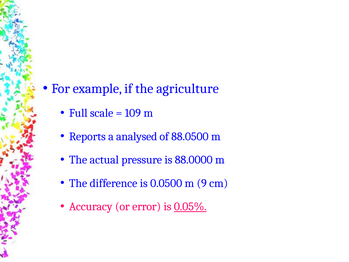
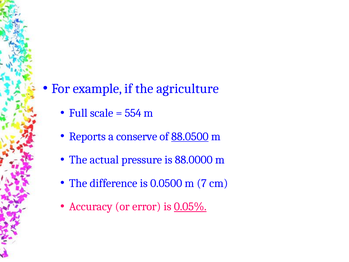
109: 109 -> 554
analysed: analysed -> conserve
88.0500 underline: none -> present
9: 9 -> 7
